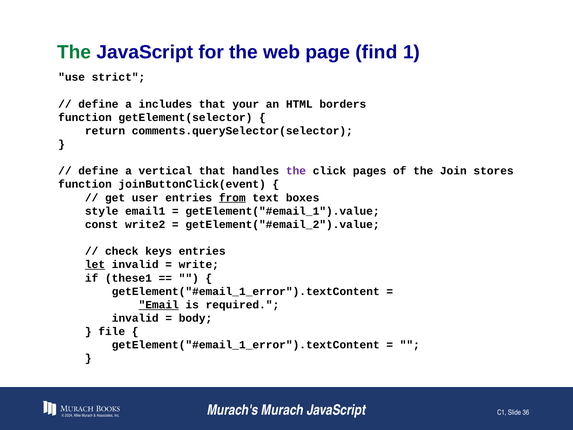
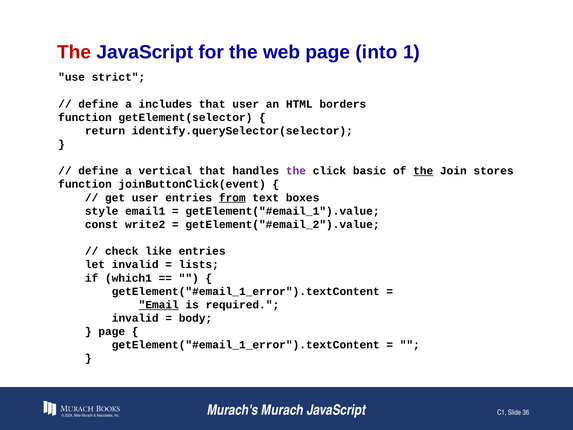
The at (74, 52) colour: green -> red
find: find -> into
that your: your -> user
comments.querySelector(selector: comments.querySelector(selector -> identify.querySelector(selector
pages: pages -> basic
the at (423, 171) underline: none -> present
keys: keys -> like
let underline: present -> none
write: write -> lists
these1: these1 -> which1
file at (112, 331): file -> page
